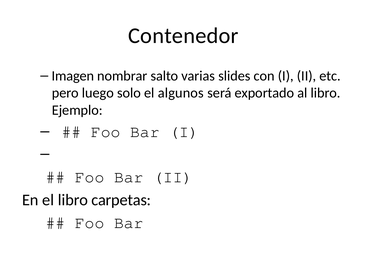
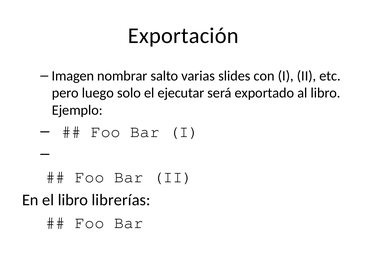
Contenedor: Contenedor -> Exportación
algunos: algunos -> ejecutar
carpetas: carpetas -> librerías
